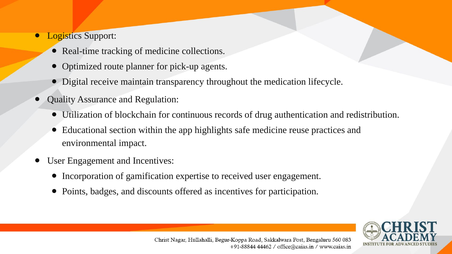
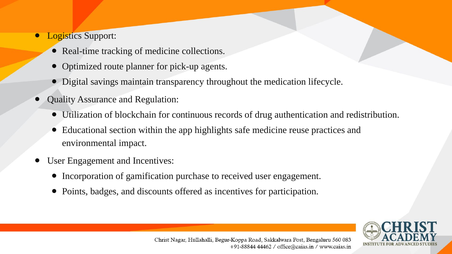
receive: receive -> savings
expertise: expertise -> purchase
